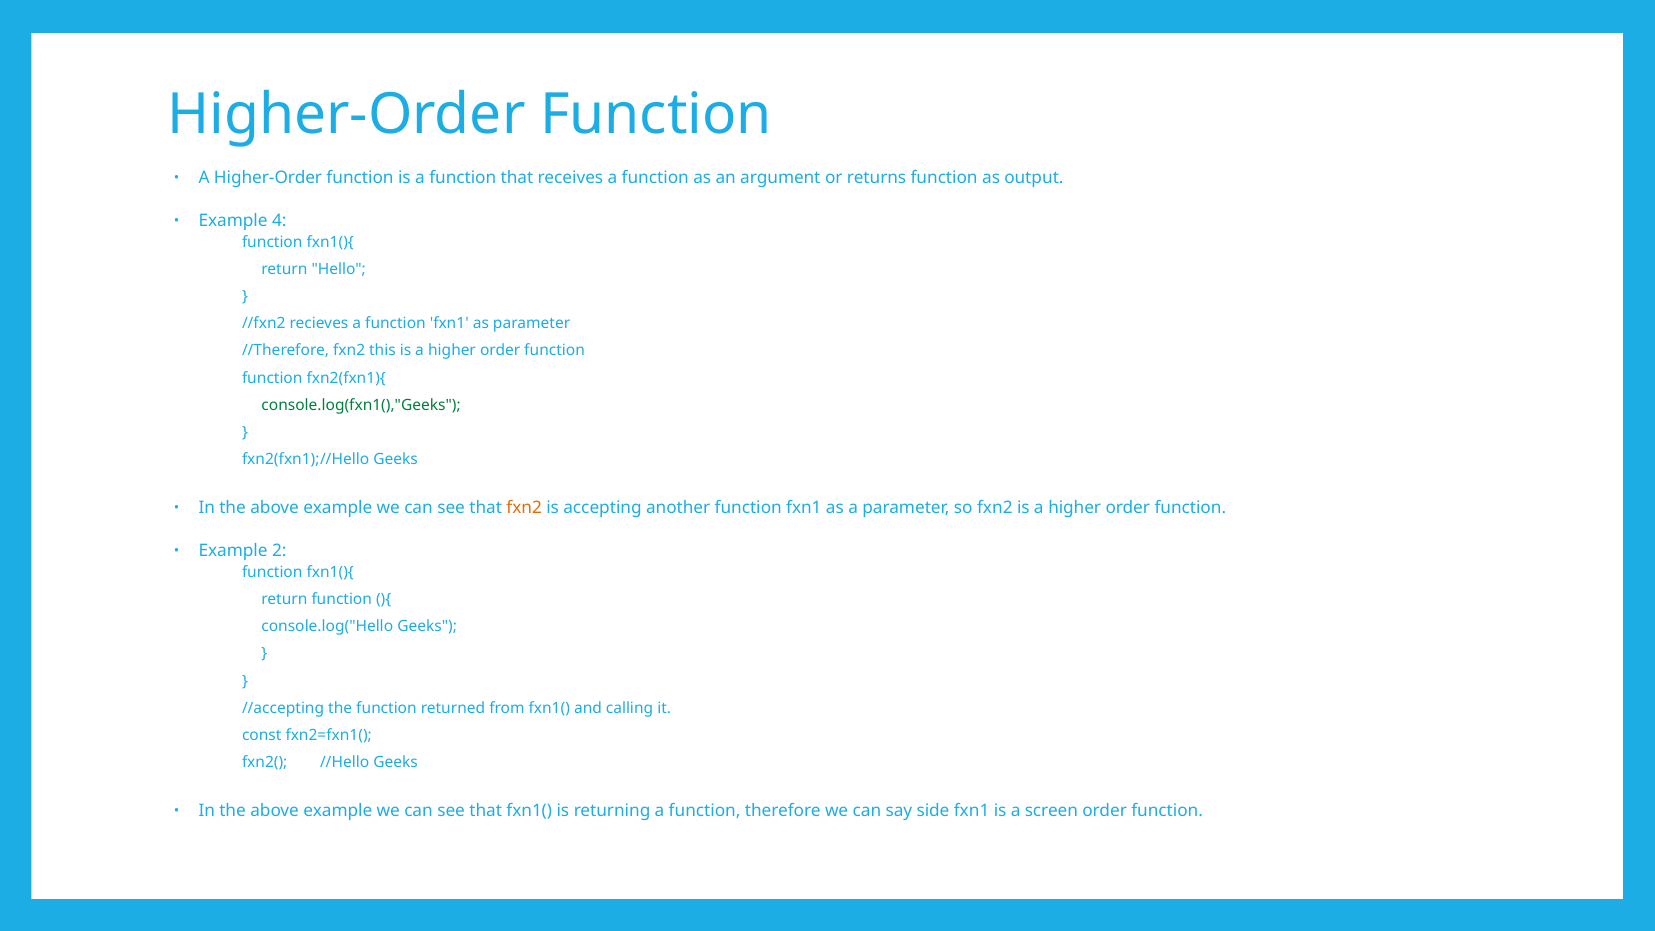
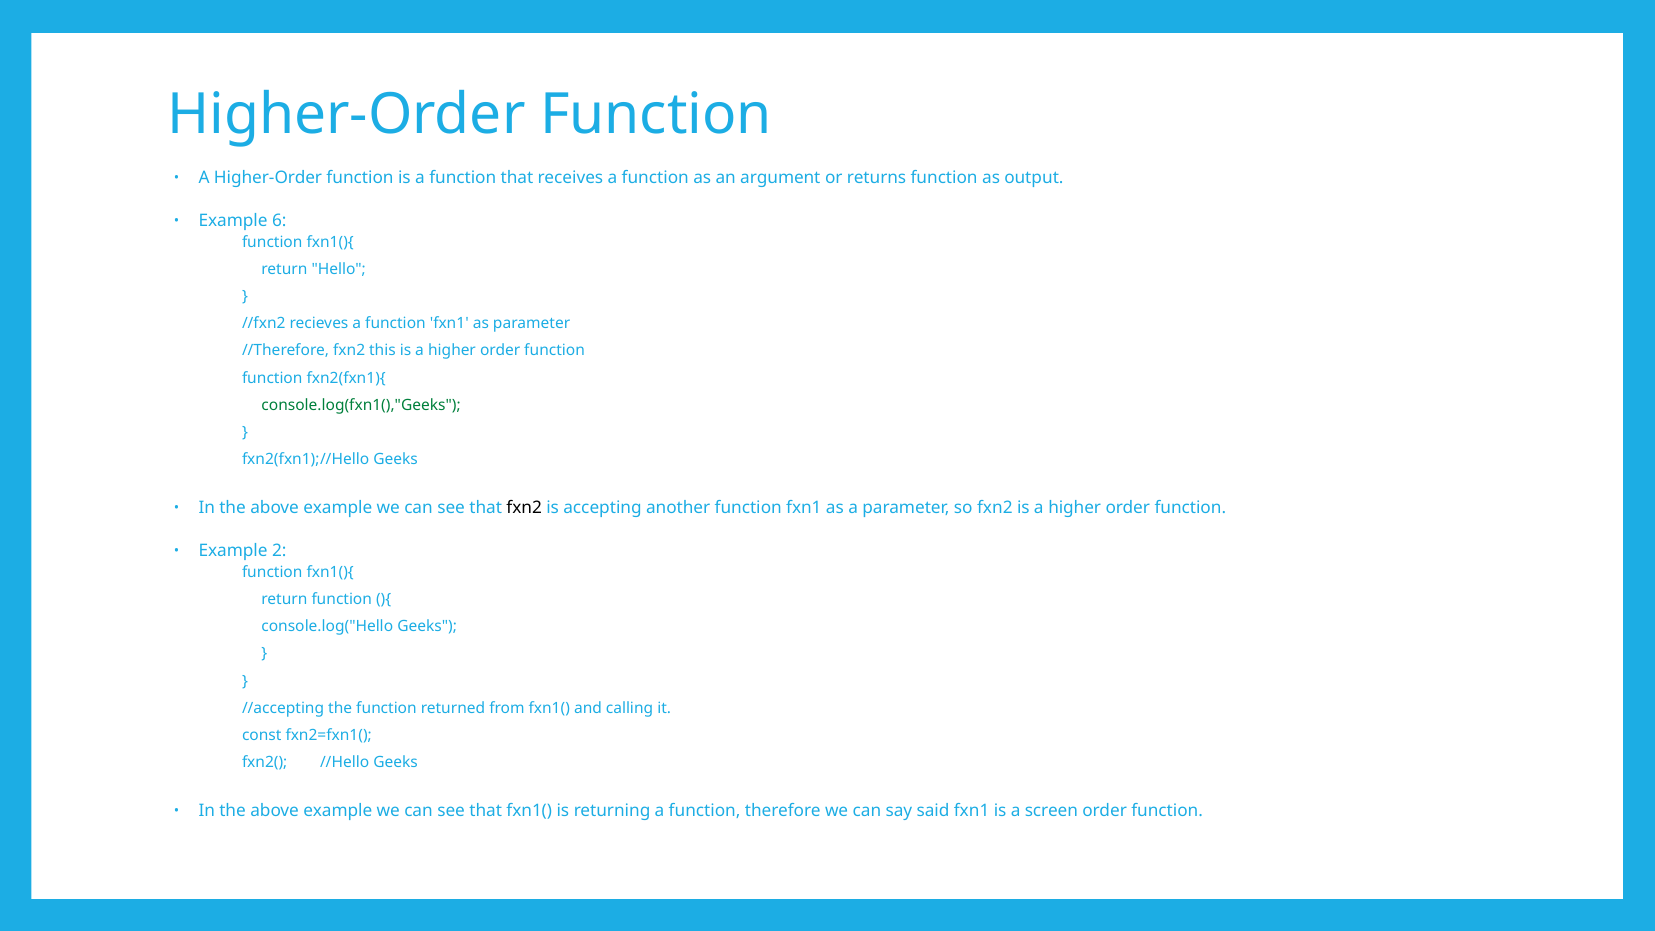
4: 4 -> 6
fxn2 at (524, 508) colour: orange -> black
side: side -> said
